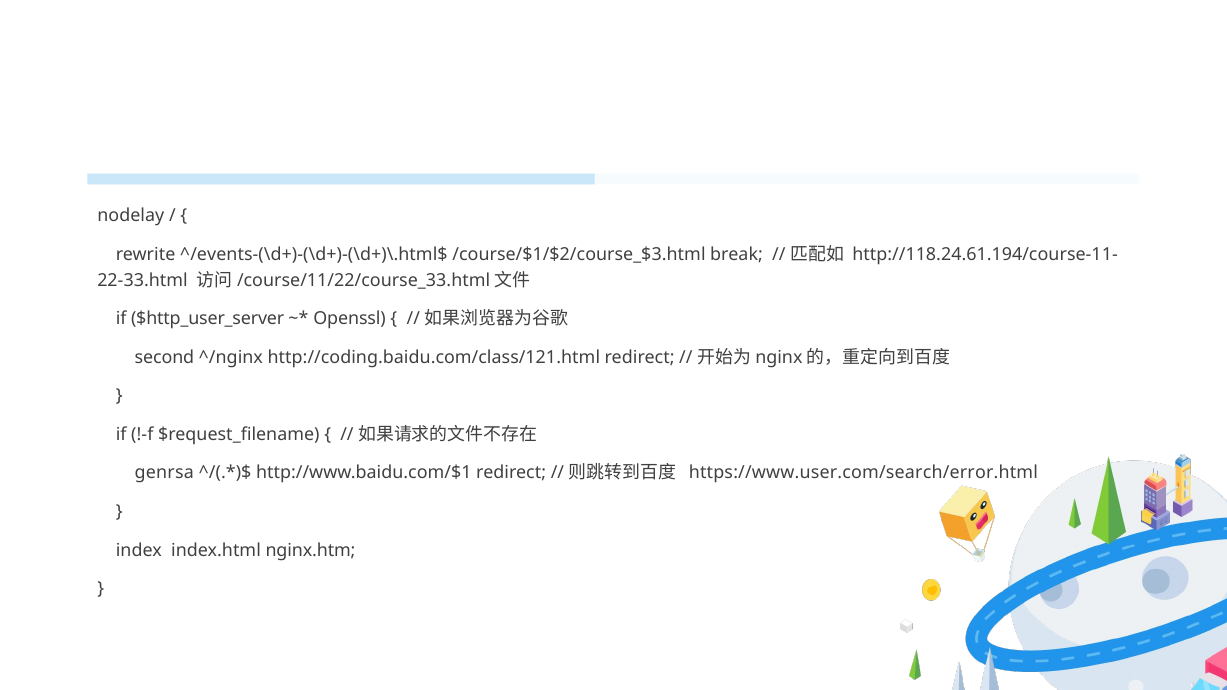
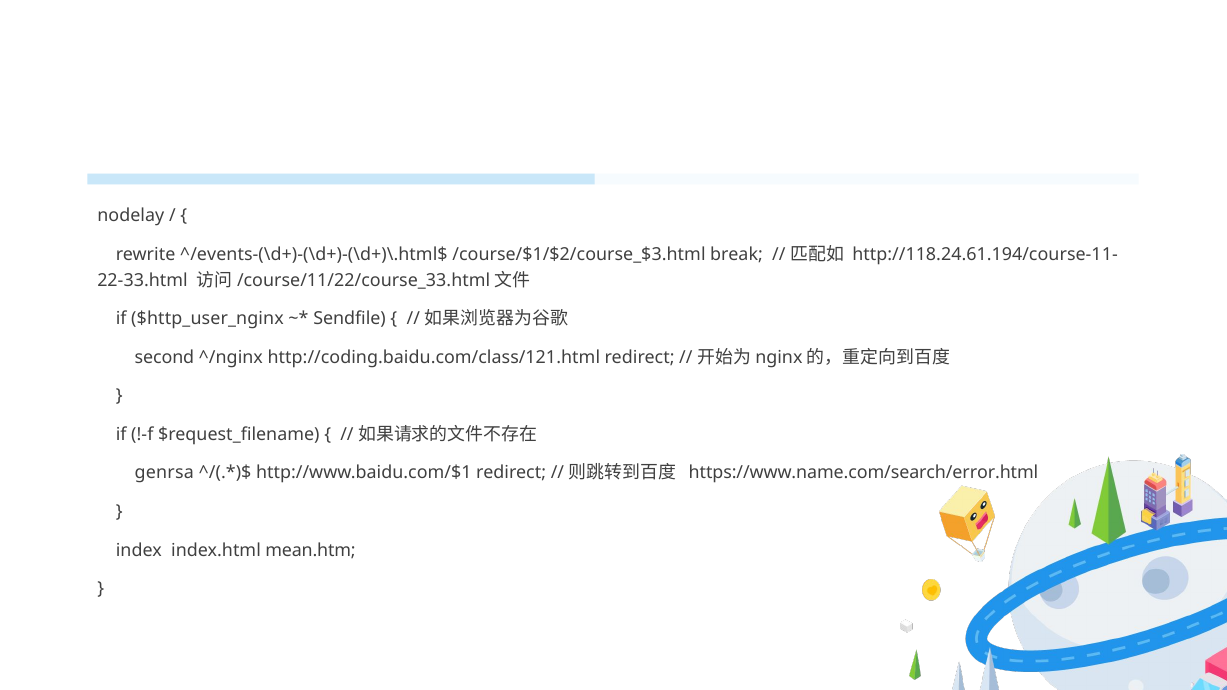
$http_user_server: $http_user_server -> $http_user_nginx
Openssl: Openssl -> Sendfile
https://www.user.com/search/error.html: https://www.user.com/search/error.html -> https://www.name.com/search/error.html
nginx.htm: nginx.htm -> mean.htm
